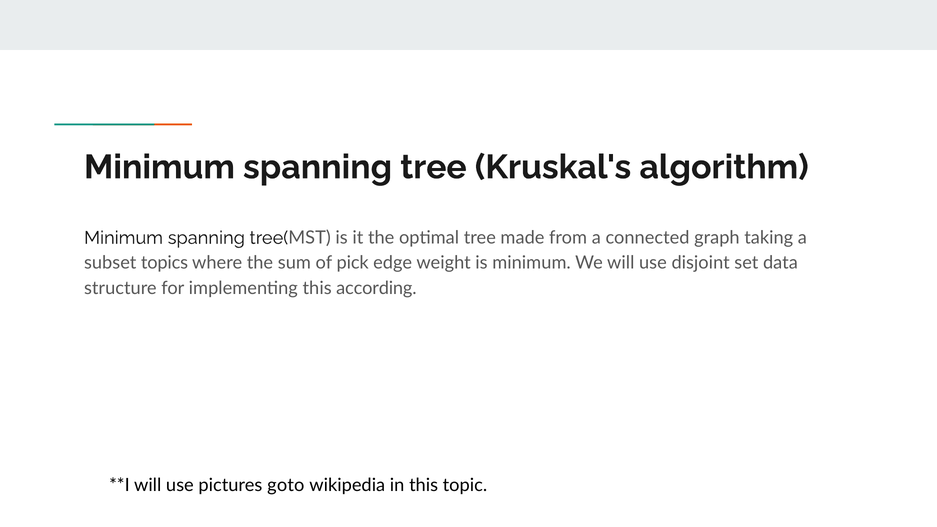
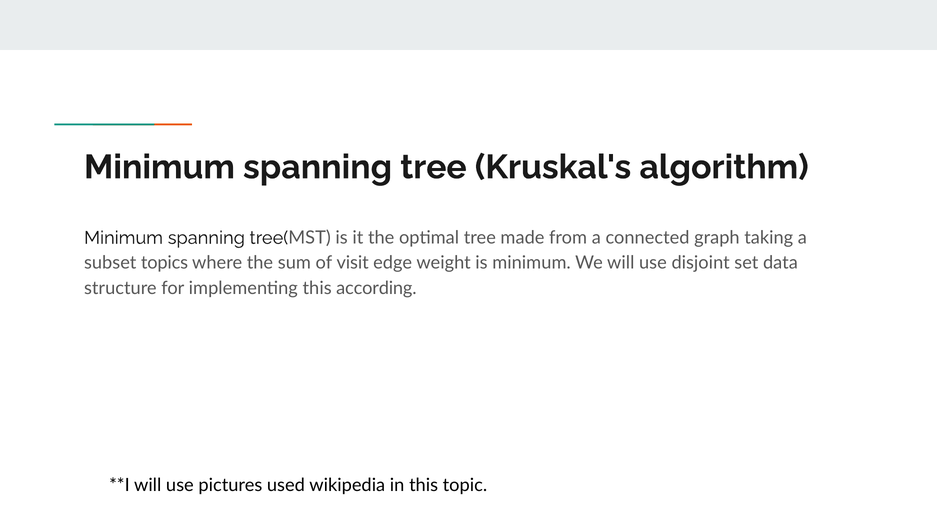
pick: pick -> visit
goto: goto -> used
